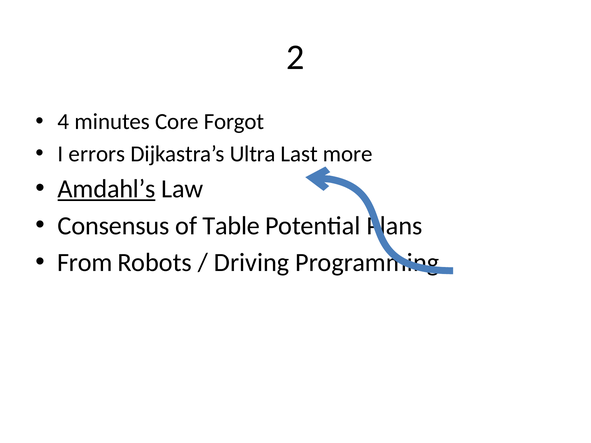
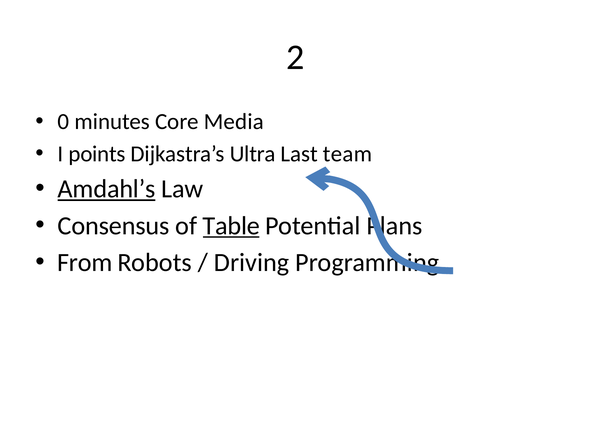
4: 4 -> 0
Forgot: Forgot -> Media
errors: errors -> points
more: more -> team
Table underline: none -> present
